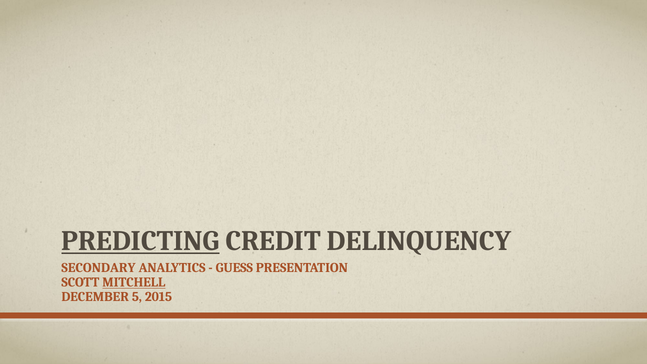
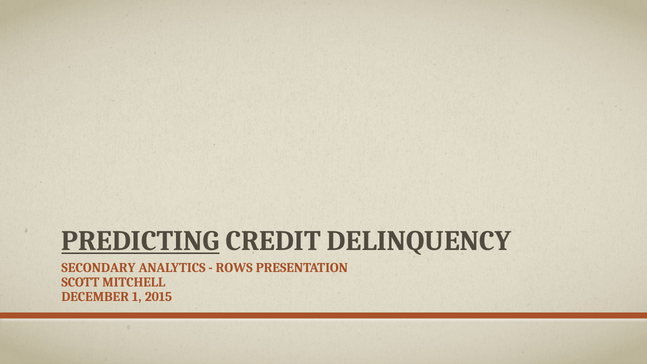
GUESS: GUESS -> ROWS
MITCHELL underline: present -> none
5: 5 -> 1
